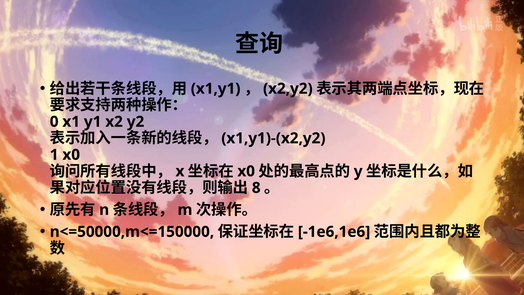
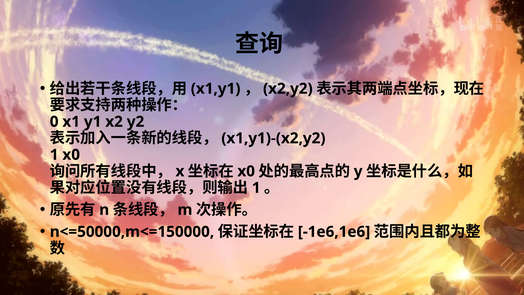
8 at (256, 188): 8 -> 1
